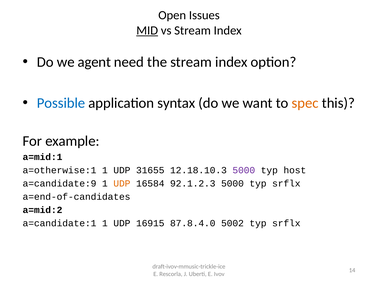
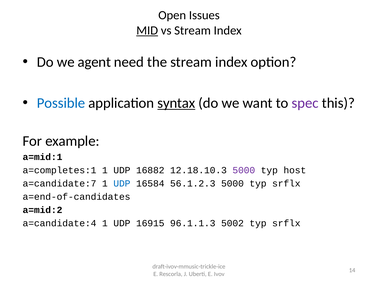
syntax underline: none -> present
spec colour: orange -> purple
a=otherwise:1: a=otherwise:1 -> a=completes:1
31655: 31655 -> 16882
a=candidate:9: a=candidate:9 -> a=candidate:7
UDP at (122, 184) colour: orange -> blue
92.1.2.3: 92.1.2.3 -> 56.1.2.3
a=candidate:1: a=candidate:1 -> a=candidate:4
87.8.4.0: 87.8.4.0 -> 96.1.1.3
